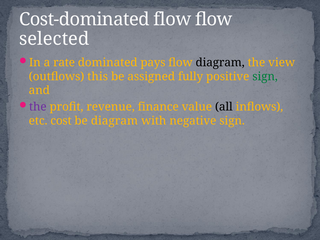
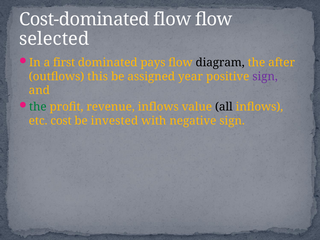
rate: rate -> first
view: view -> after
fully: fully -> year
sign at (265, 77) colour: green -> purple
the at (38, 107) colour: purple -> green
revenue finance: finance -> inflows
be diagram: diagram -> invested
